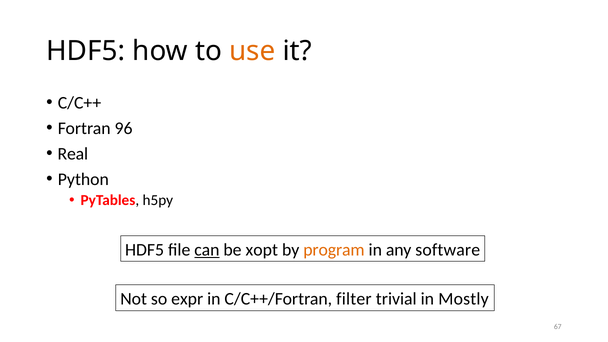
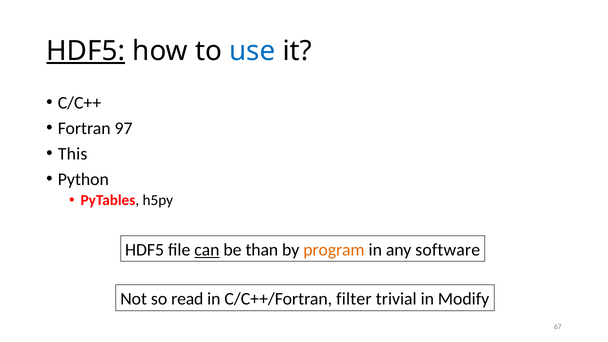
HDF5 at (86, 51) underline: none -> present
use colour: orange -> blue
96: 96 -> 97
Real: Real -> This
xopt: xopt -> than
expr: expr -> read
Mostly: Mostly -> Modify
